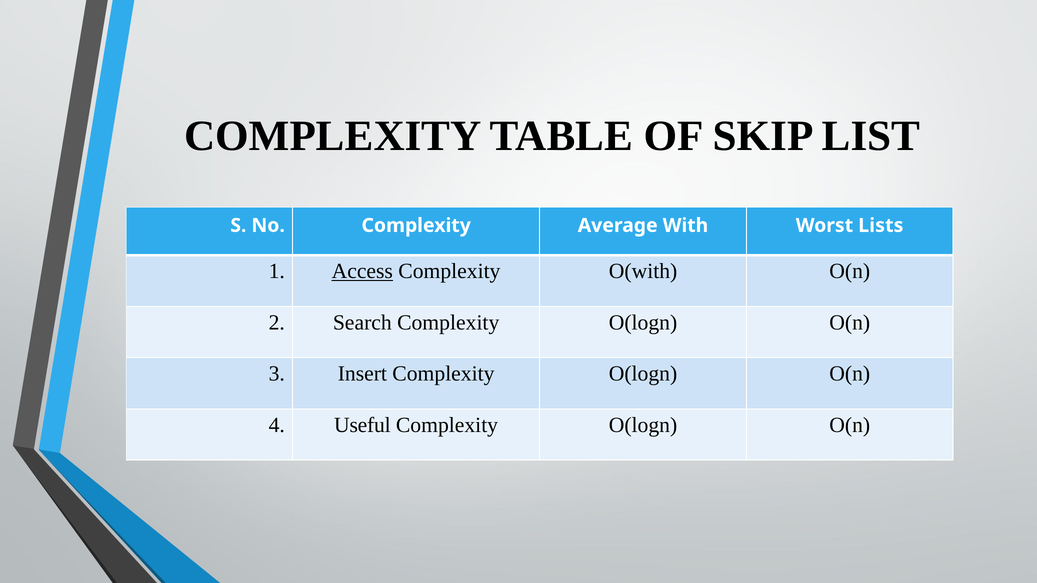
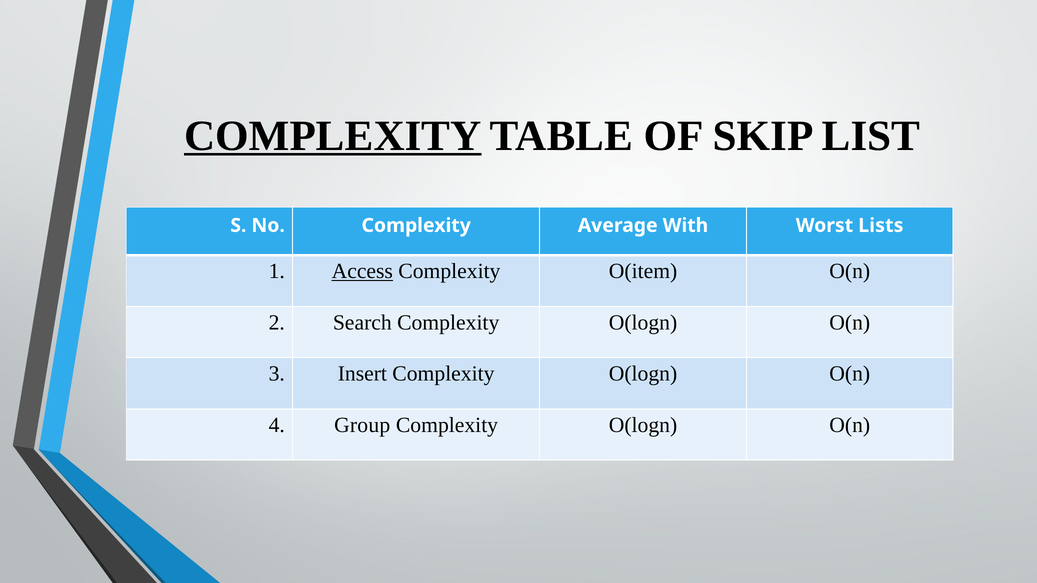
COMPLEXITY at (333, 136) underline: none -> present
O(with: O(with -> O(item
Useful: Useful -> Group
